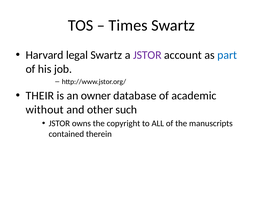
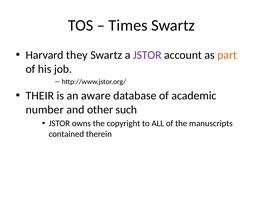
legal: legal -> they
part colour: blue -> orange
owner: owner -> aware
without: without -> number
